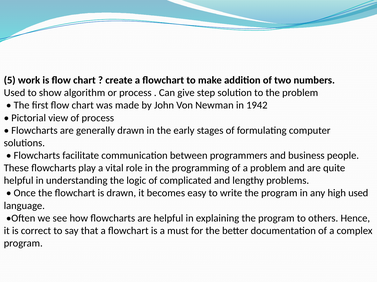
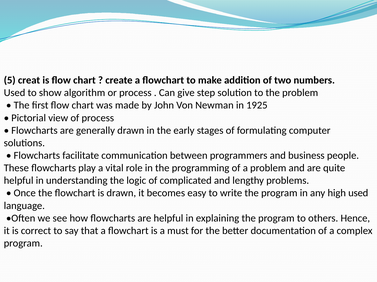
work: work -> creat
1942: 1942 -> 1925
